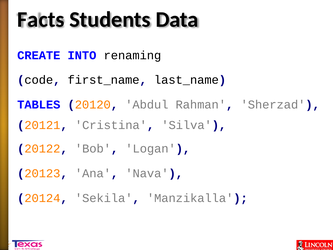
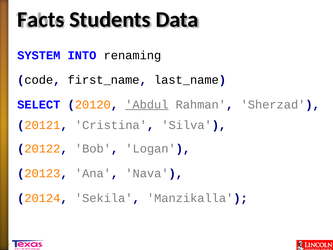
CREATE: CREATE -> SYSTEM
TABLES: TABLES -> SELECT
Abdul underline: none -> present
